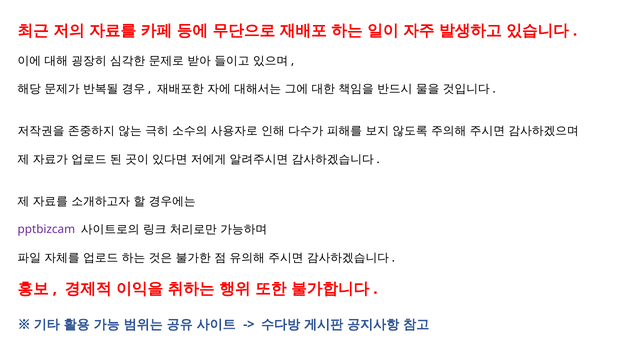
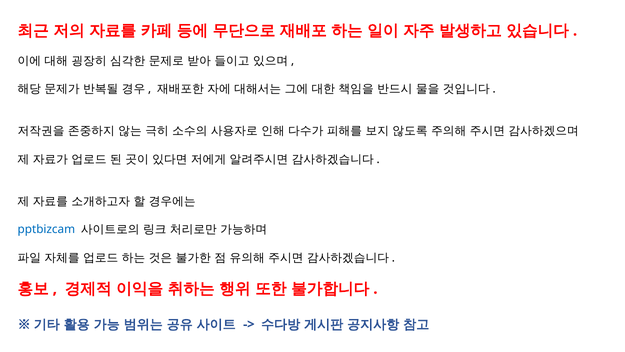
pptbizcam colour: purple -> blue
